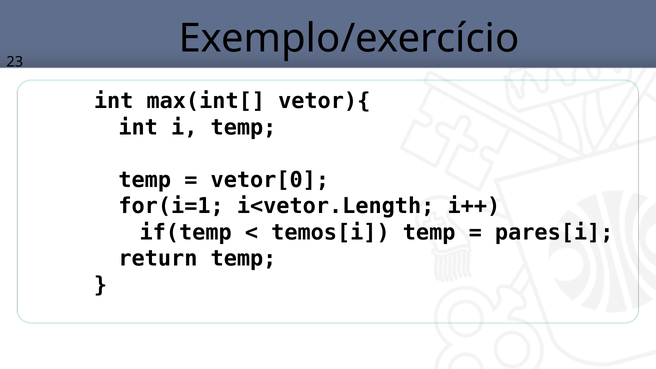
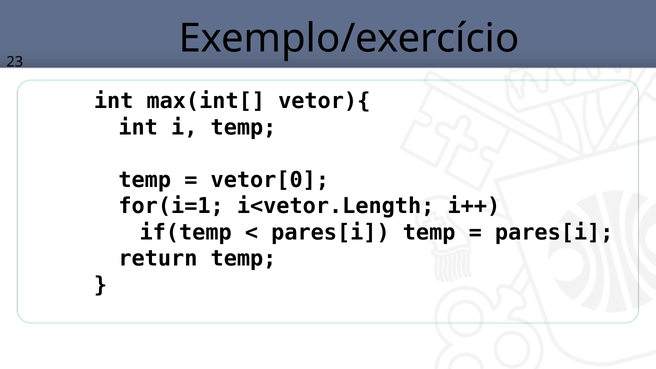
temos[i at (330, 232): temos[i -> pares[i
